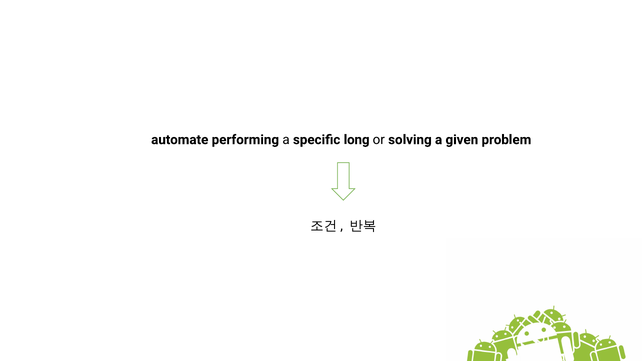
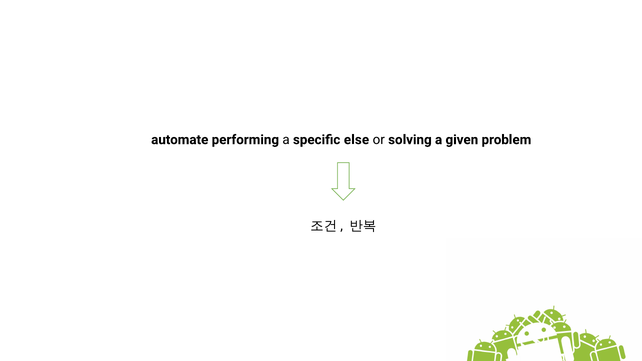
long: long -> else
